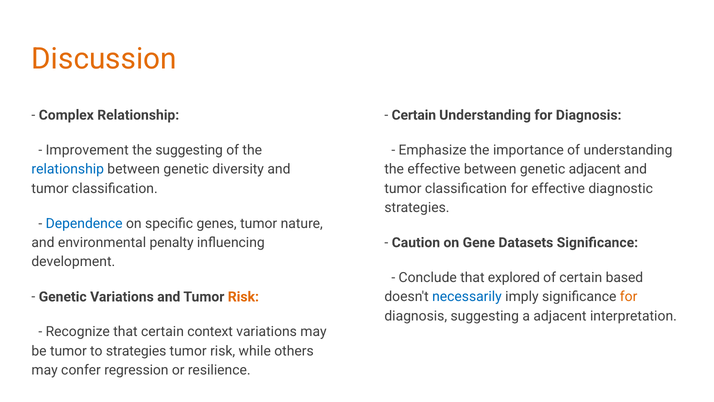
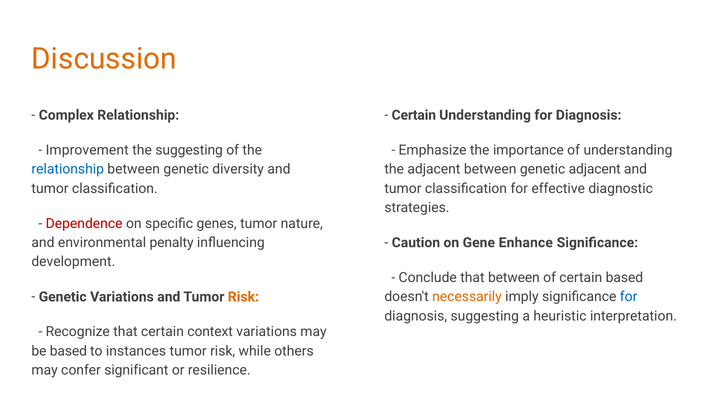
the effective: effective -> adjacent
Dependence colour: blue -> red
Datasets: Datasets -> Enhance
that explored: explored -> between
necessarily colour: blue -> orange
for at (629, 297) colour: orange -> blue
a adjacent: adjacent -> heuristic
be tumor: tumor -> based
to strategies: strategies -> instances
regression: regression -> significant
